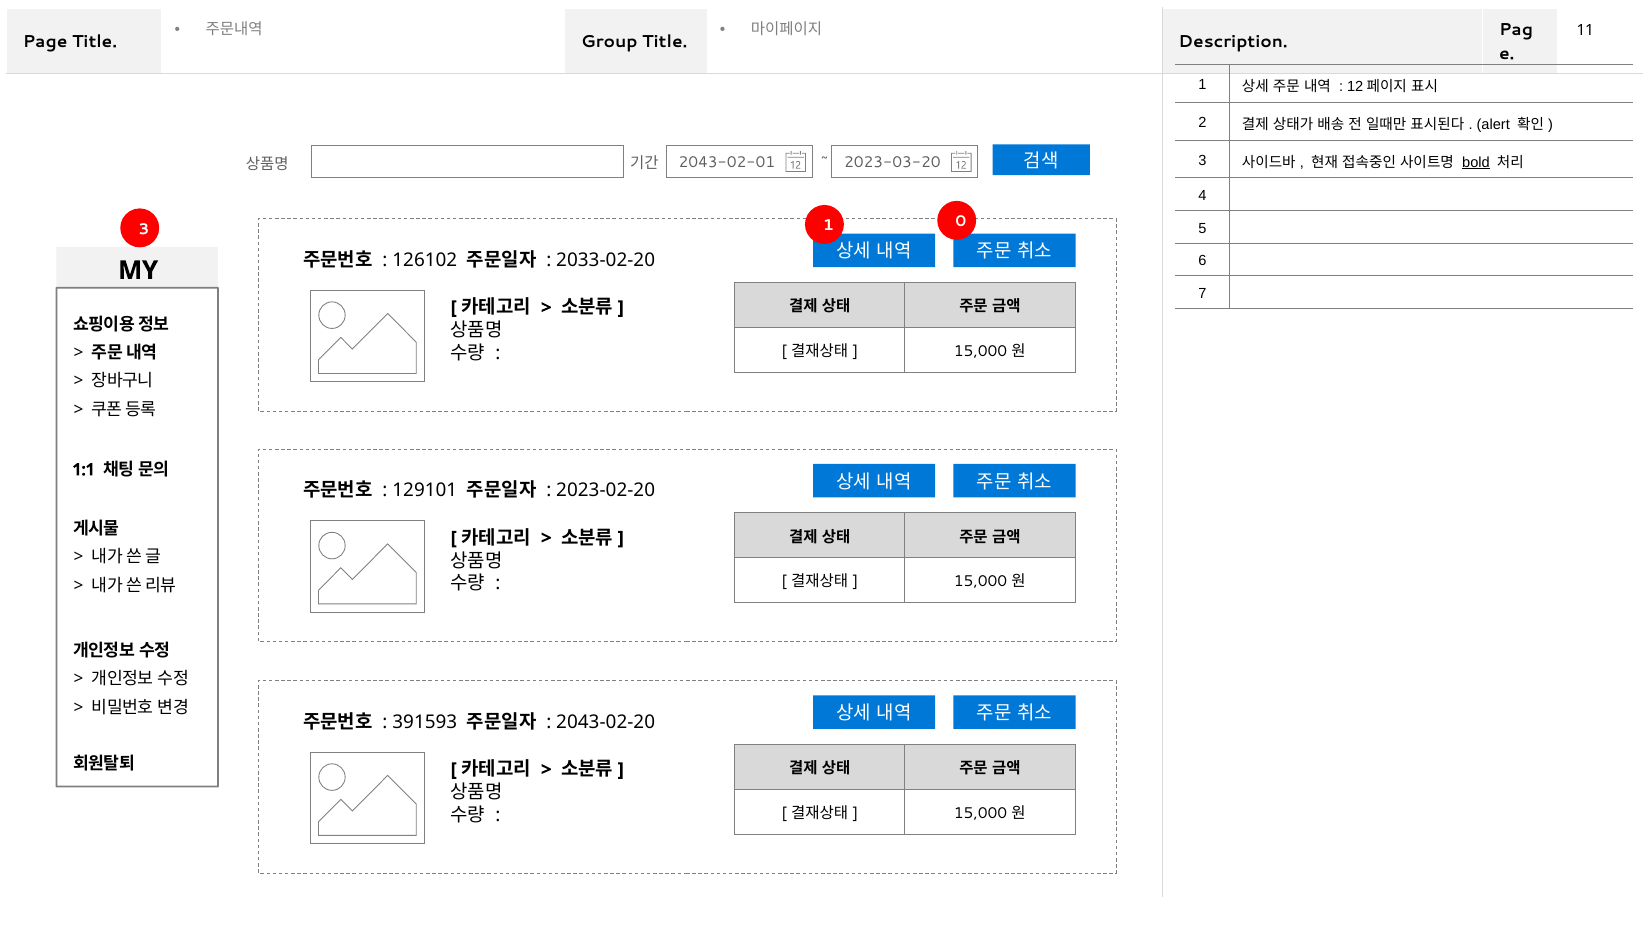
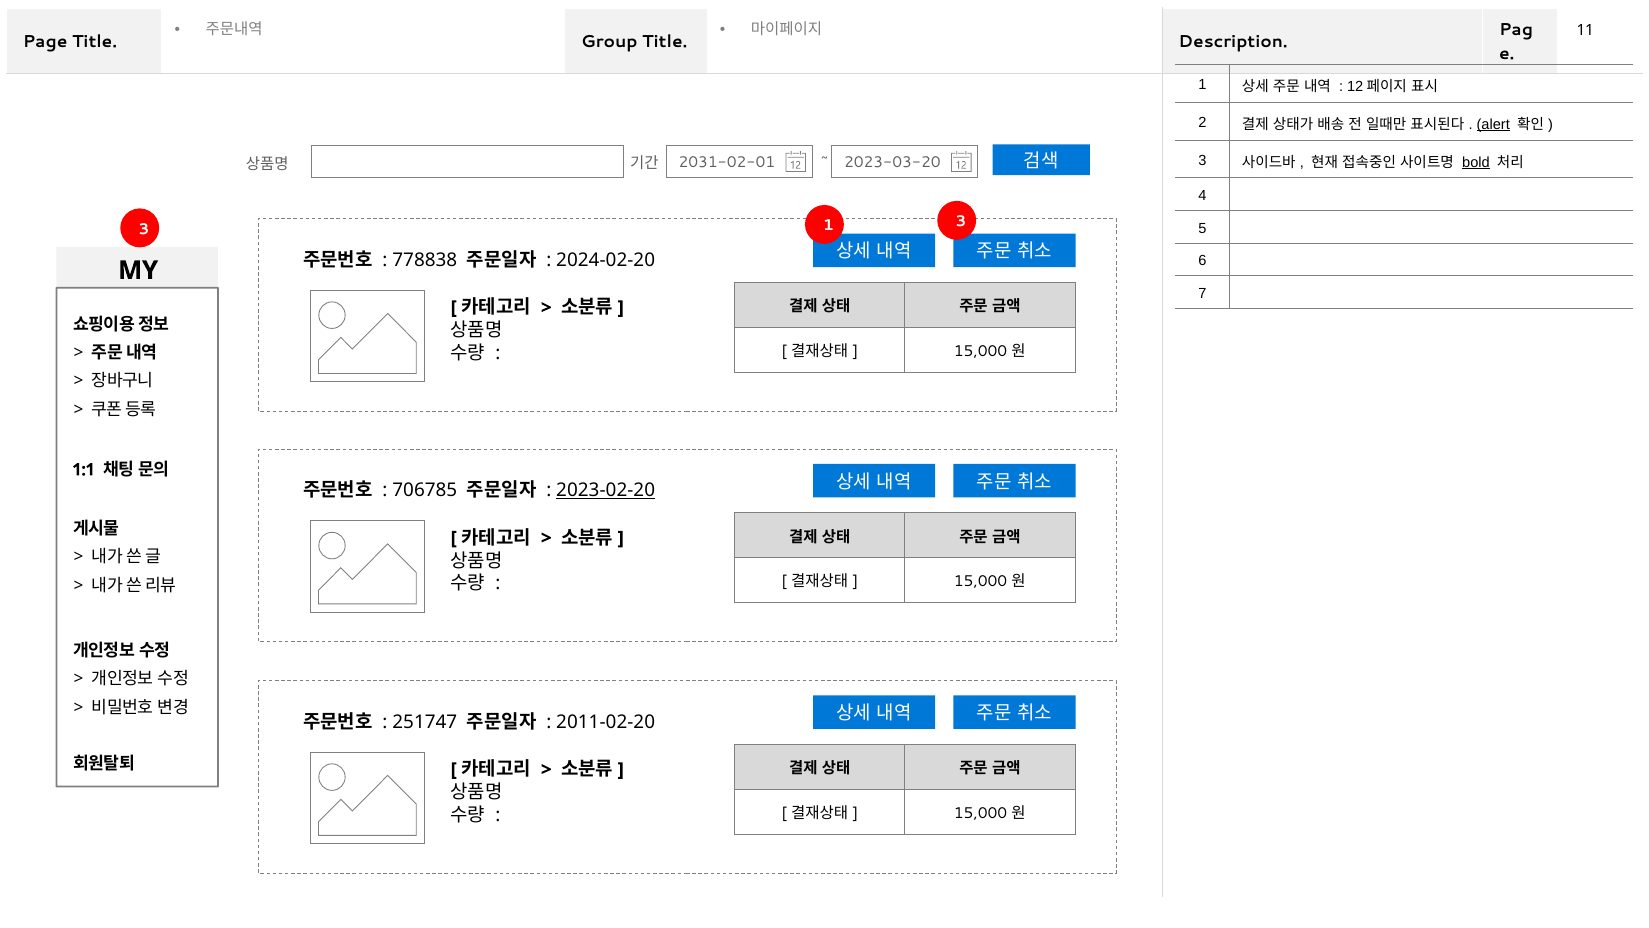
alert underline: none -> present
2043-02-01: 2043-02-01 -> 2031-02-01
1 0: 0 -> 3
126102: 126102 -> 778838
2033-02-20: 2033-02-20 -> 2024-02-20
129101: 129101 -> 706785
2023-02-20 underline: none -> present
391593: 391593 -> 251747
2043-02-20: 2043-02-20 -> 2011-02-20
